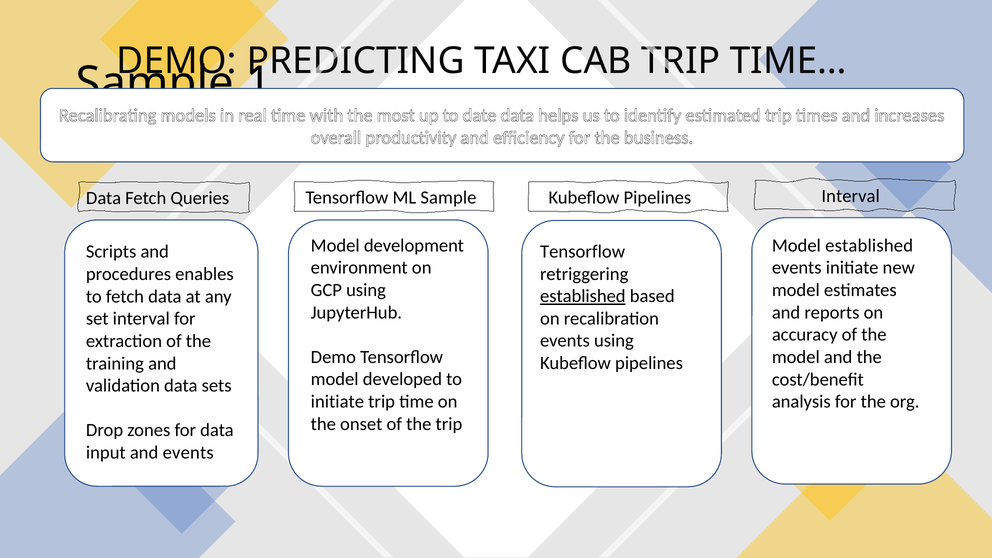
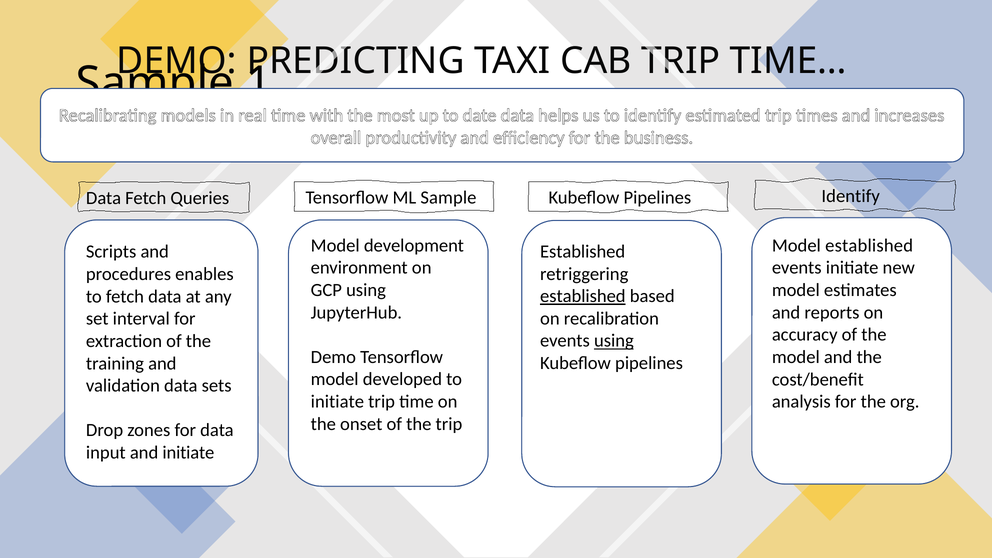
Pipelines Interval: Interval -> Identify
Tensorflow at (583, 252): Tensorflow -> Established
using at (614, 341) underline: none -> present
and events: events -> initiate
